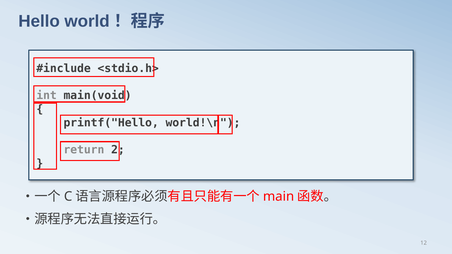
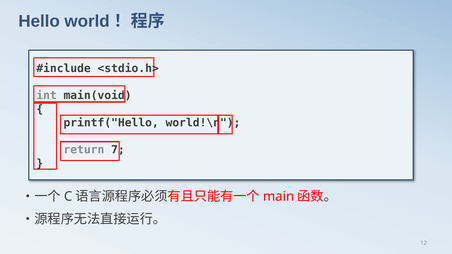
2: 2 -> 7
